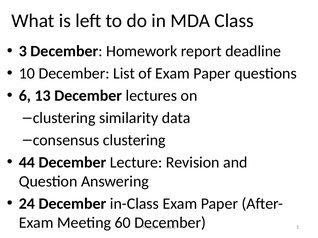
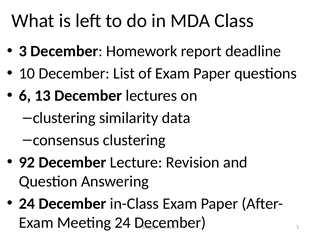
44: 44 -> 92
Meeting 60: 60 -> 24
